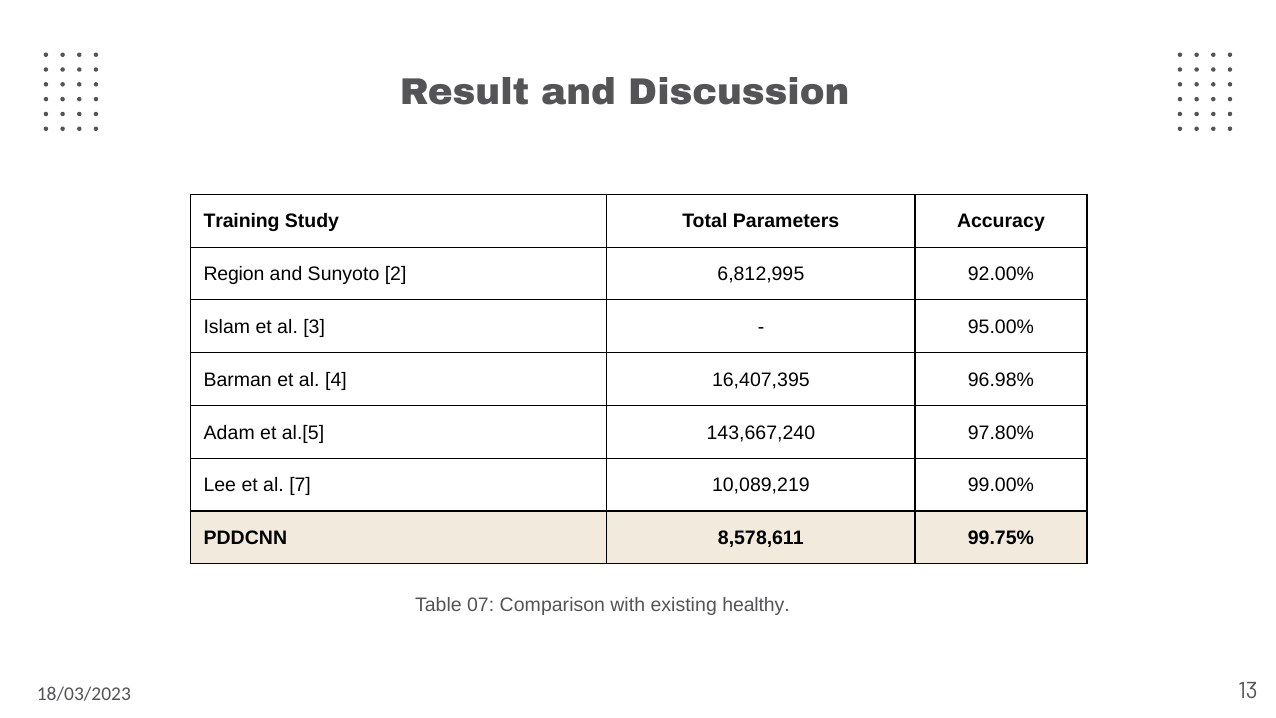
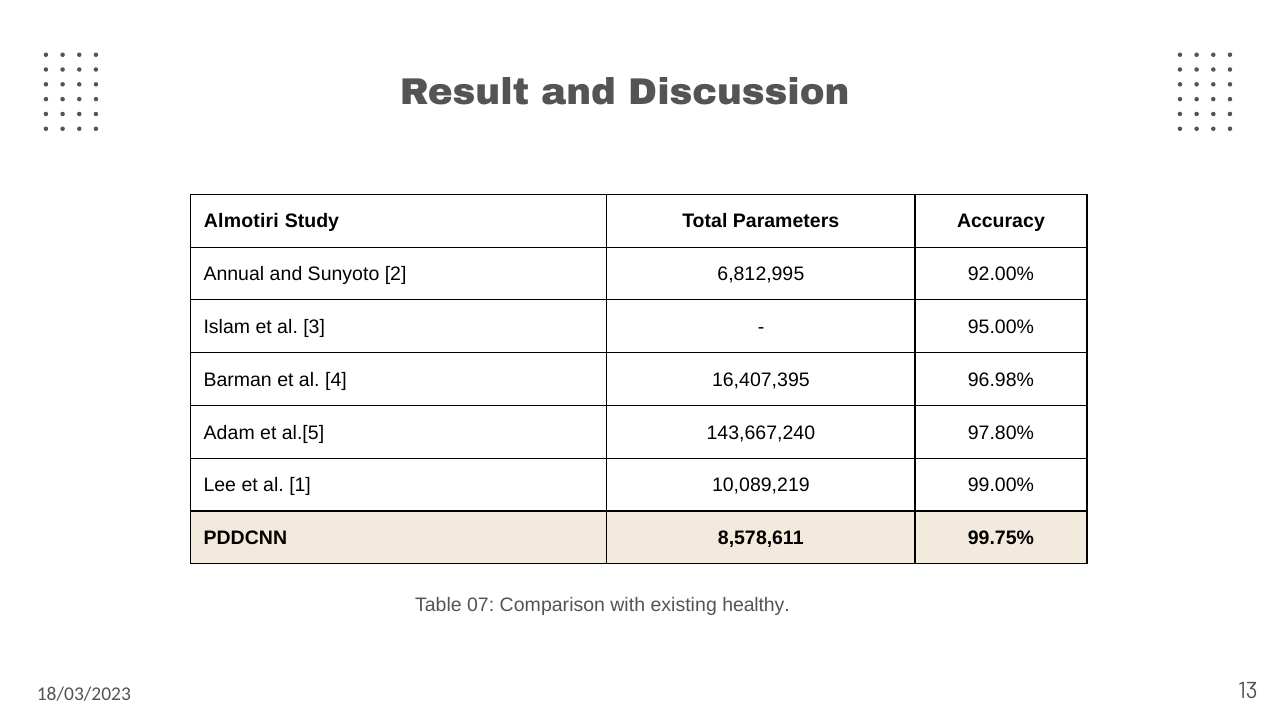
Training: Training -> Almotiri
Region: Region -> Annual
7: 7 -> 1
